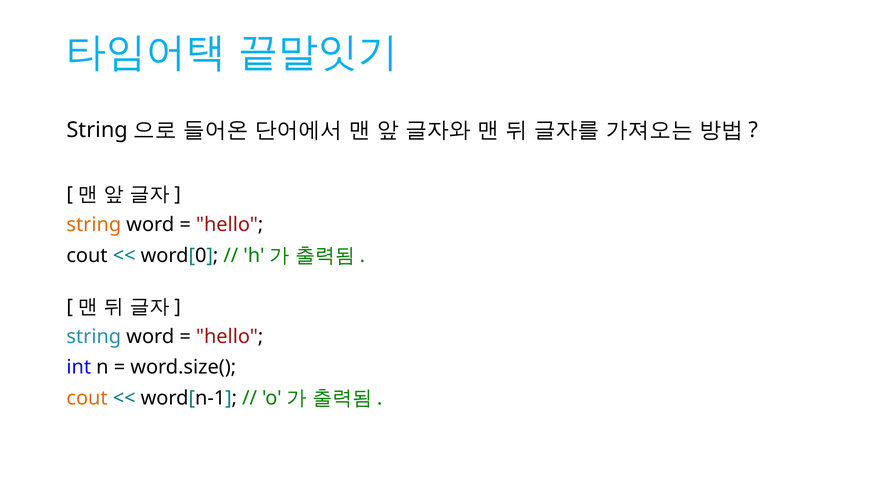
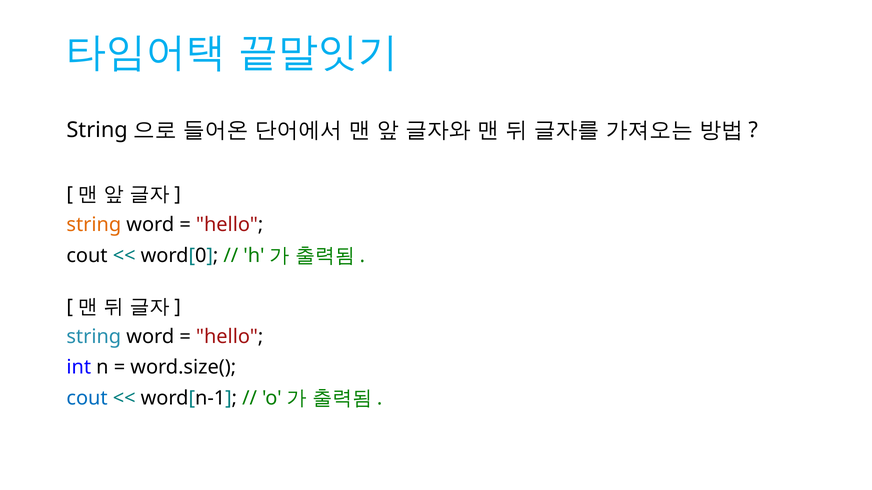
cout at (87, 398) colour: orange -> blue
